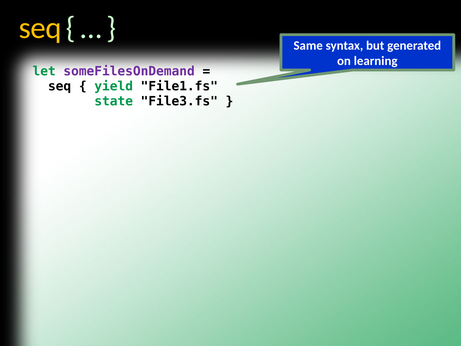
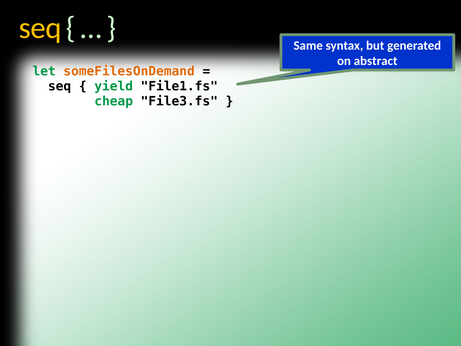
learning: learning -> abstract
someFilesOnDemand colour: purple -> orange
state: state -> cheap
